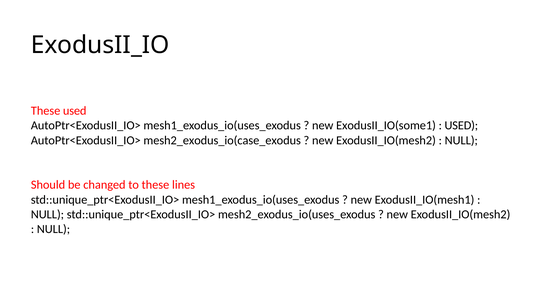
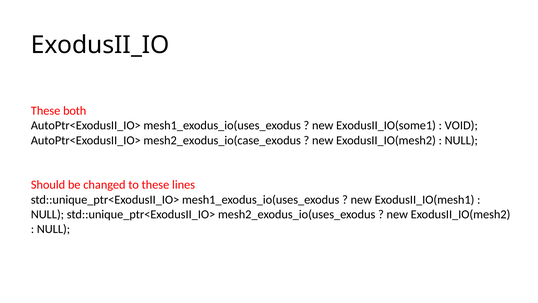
These used: used -> both
USED at (461, 125): USED -> VOID
